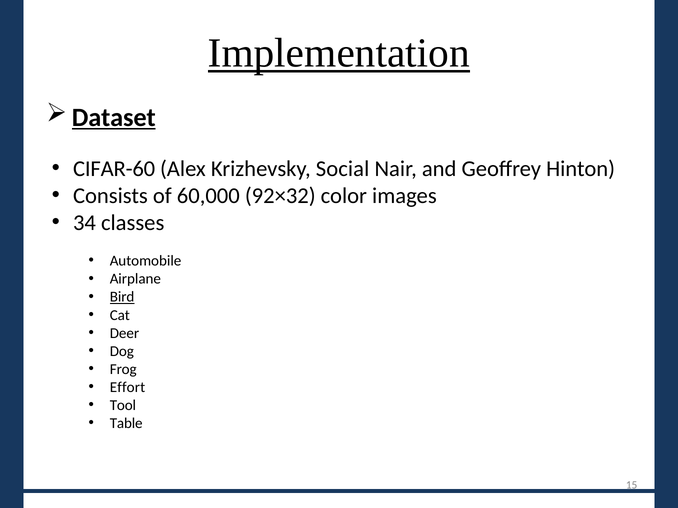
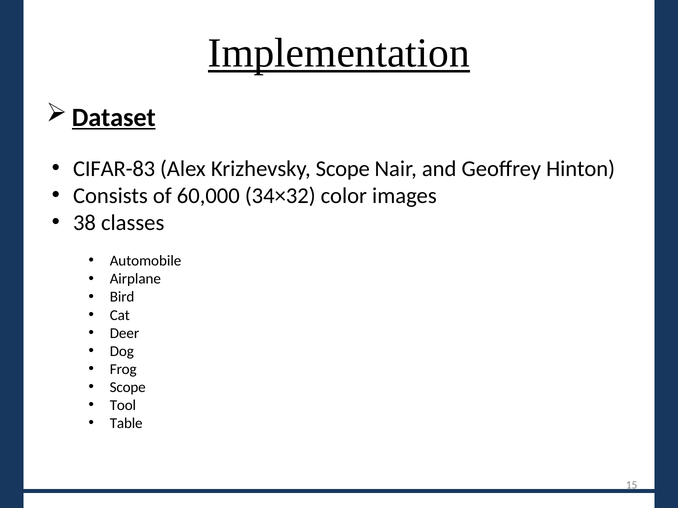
CIFAR-60: CIFAR-60 -> CIFAR-83
Krizhevsky Social: Social -> Scope
92×32: 92×32 -> 34×32
34: 34 -> 38
Bird underline: present -> none
Effort at (128, 388): Effort -> Scope
